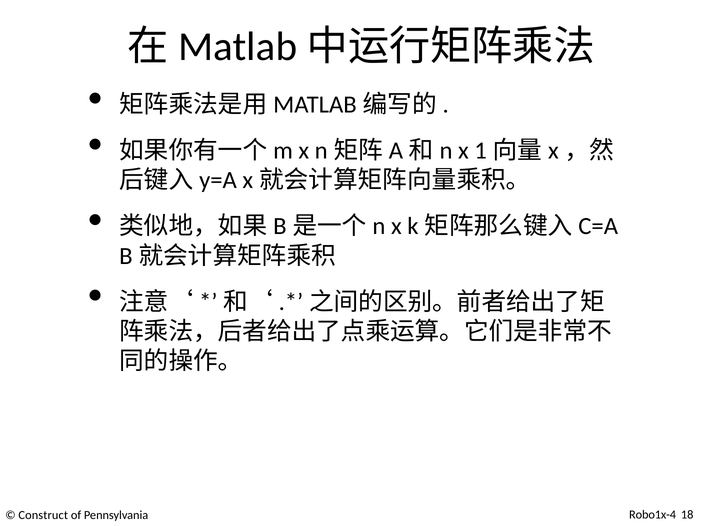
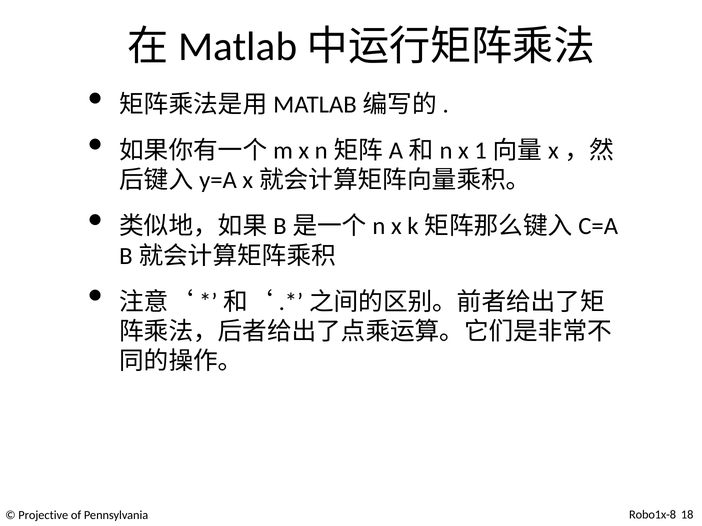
Construct: Construct -> Projective
Robo1x-4: Robo1x-4 -> Robo1x-8
